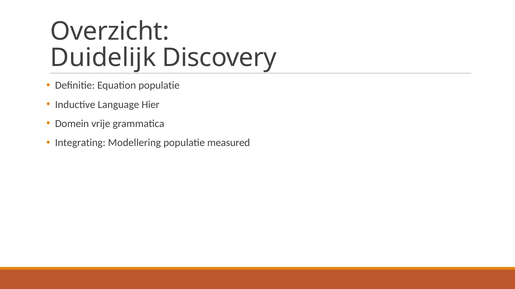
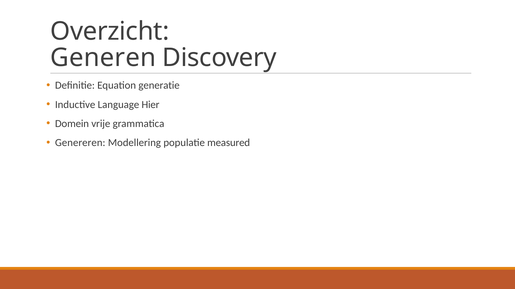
Duidelijk: Duidelijk -> Generen
Equation populatie: populatie -> generatie
Integrating: Integrating -> Genereren
